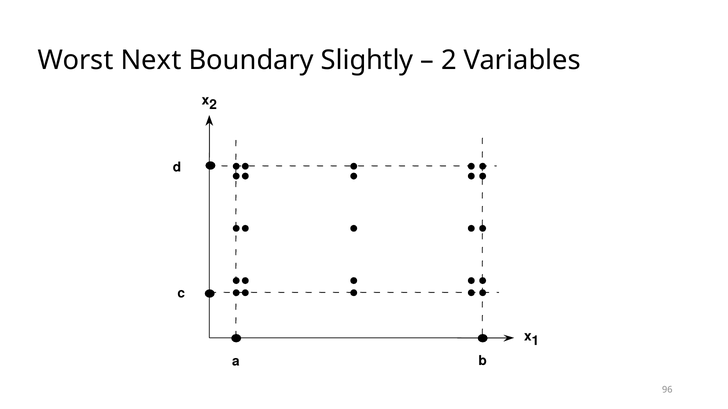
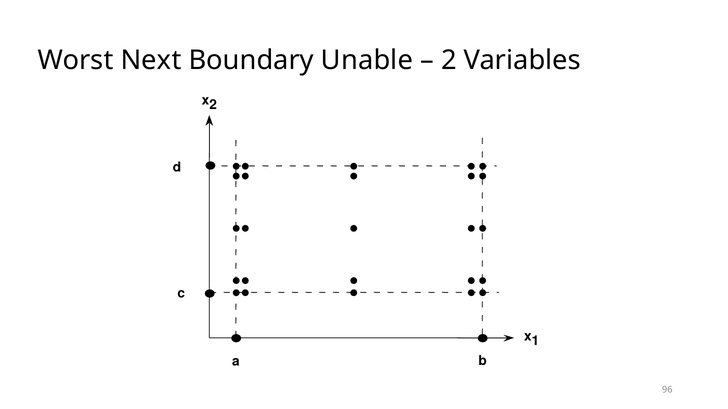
Slightly: Slightly -> Unable
